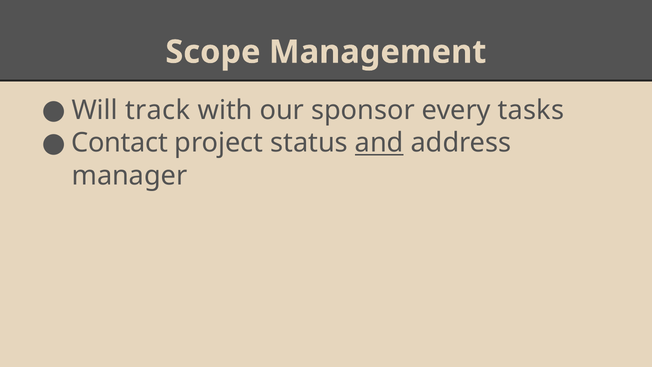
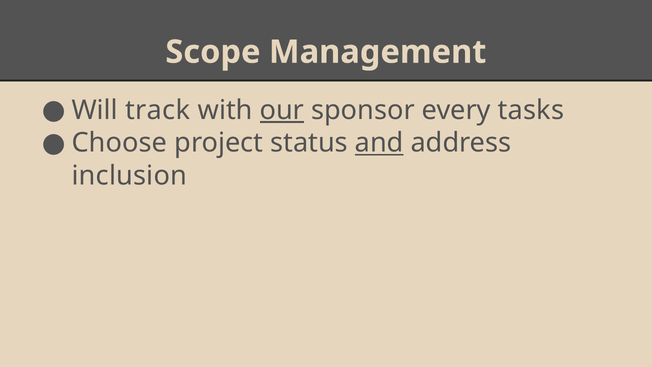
our underline: none -> present
Contact: Contact -> Choose
manager: manager -> inclusion
